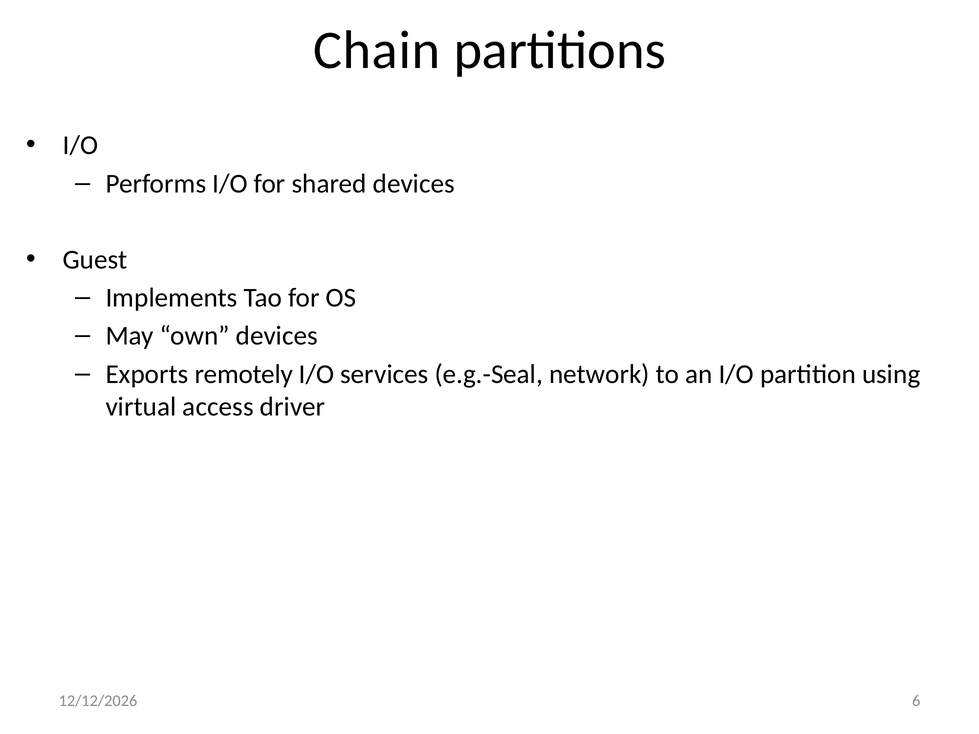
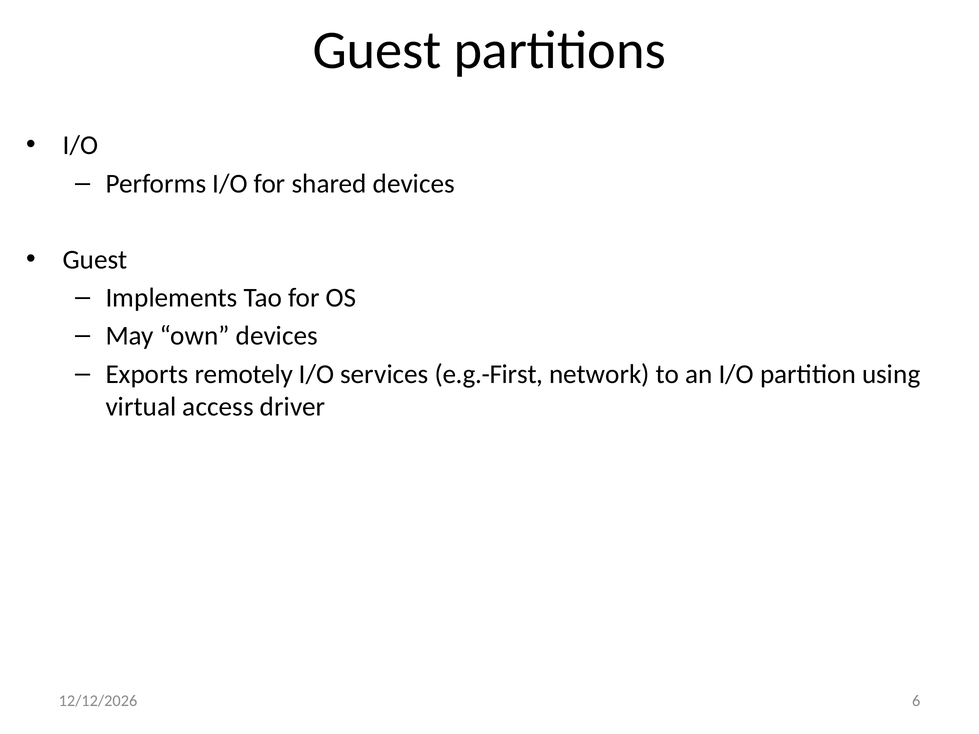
Chain at (377, 50): Chain -> Guest
e.g.-Seal: e.g.-Seal -> e.g.-First
